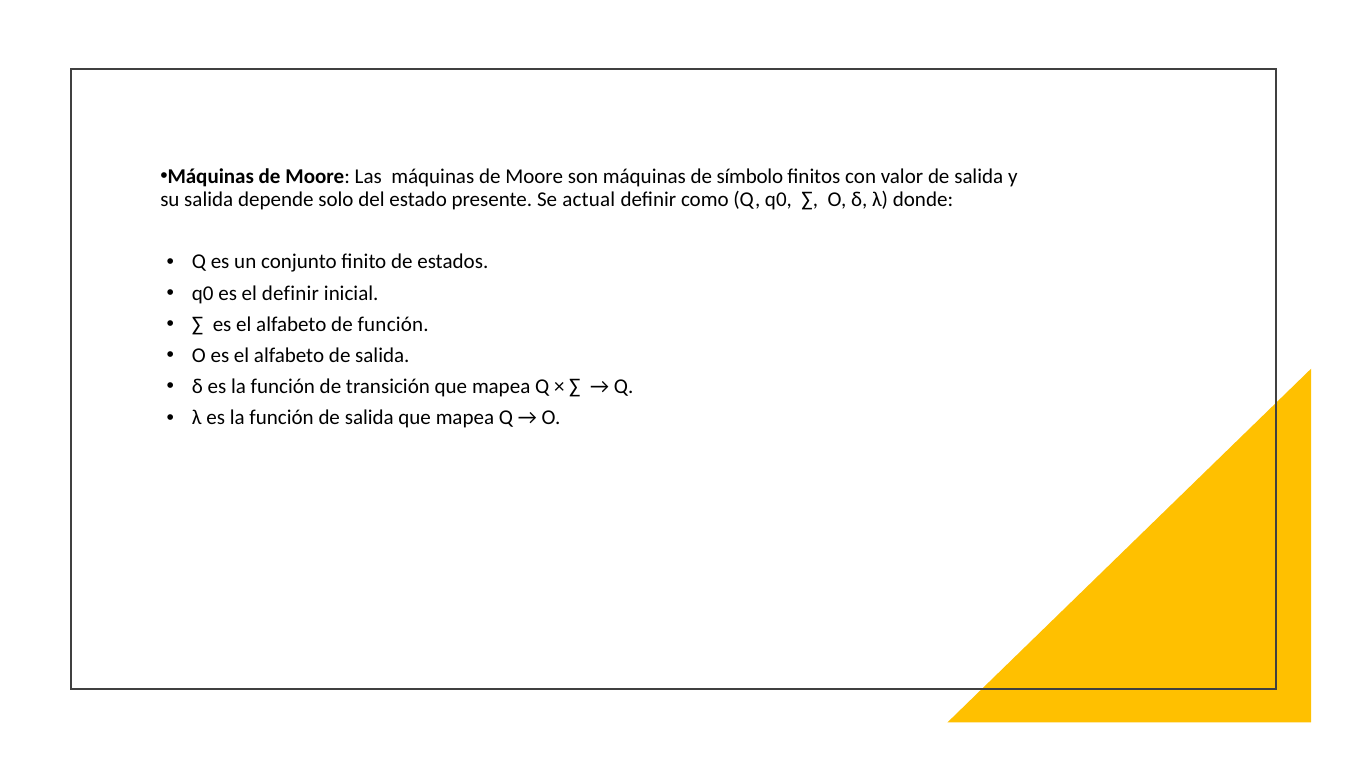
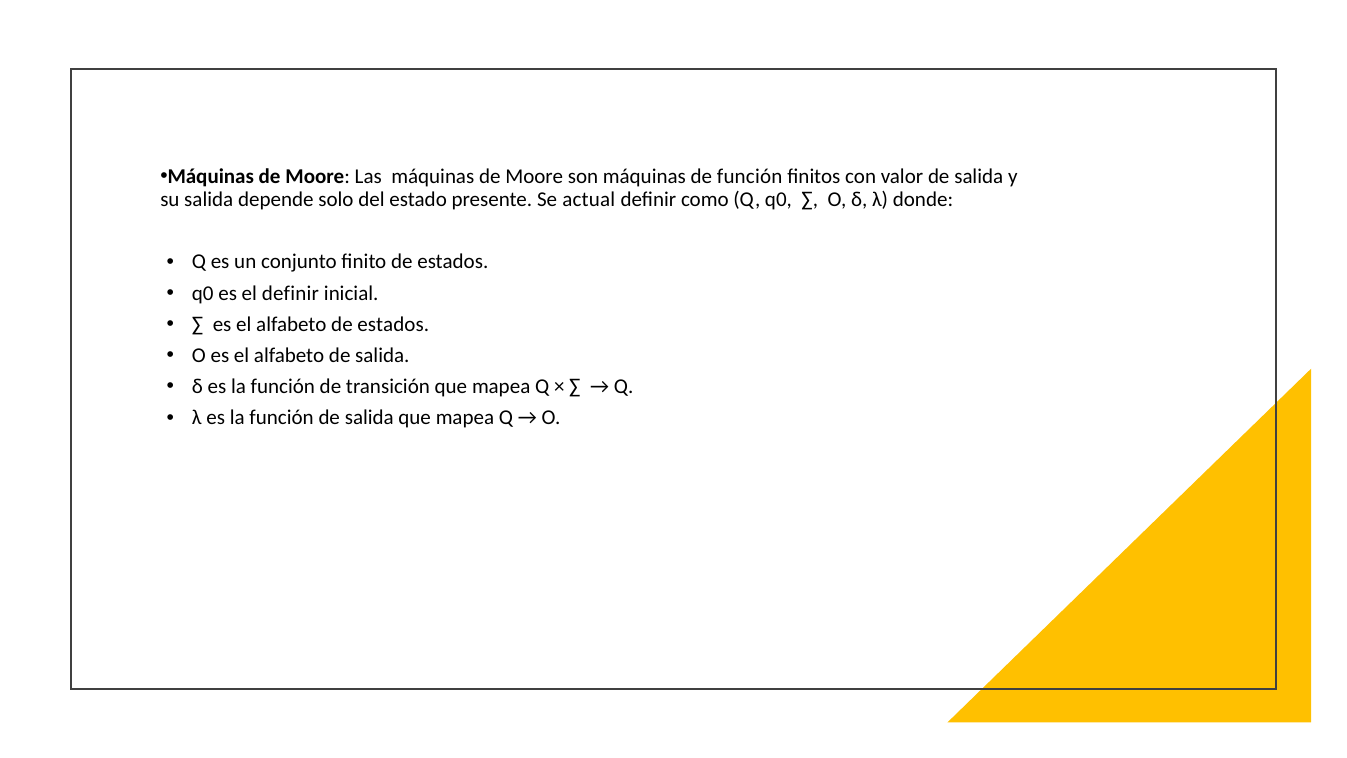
de símbolo: símbolo -> función
alfabeto de función: función -> estados
